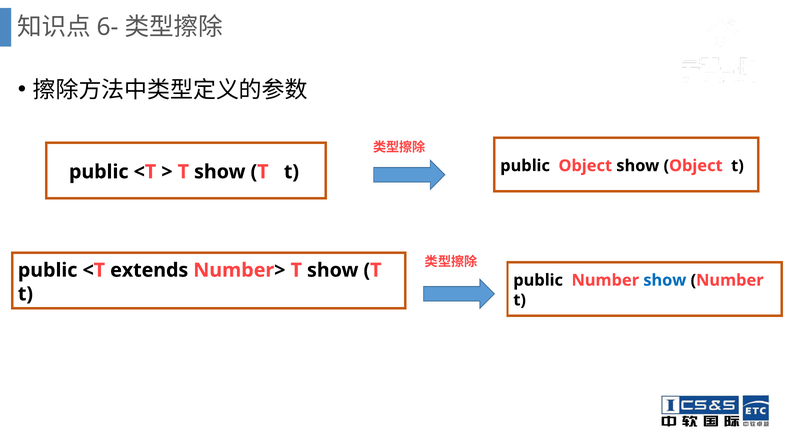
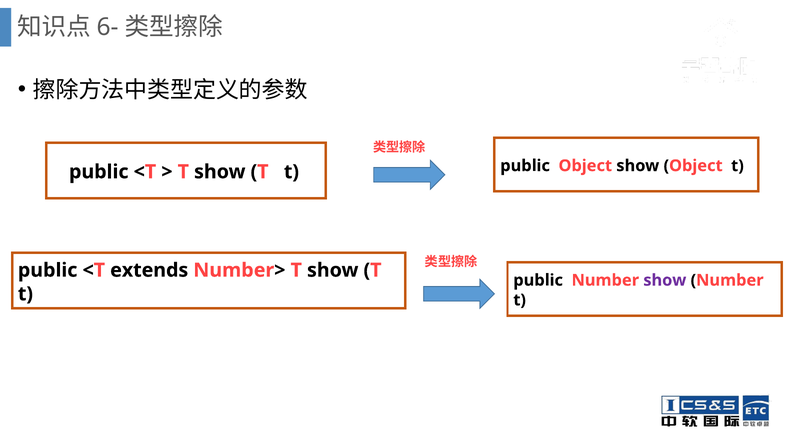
show at (665, 280) colour: blue -> purple
